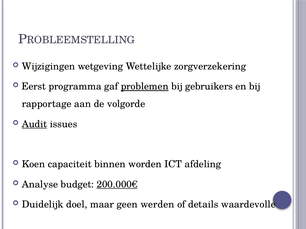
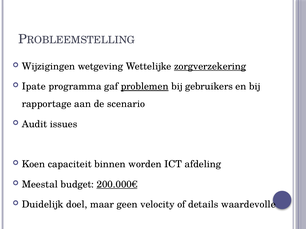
zorgverzekering underline: none -> present
Eerst: Eerst -> Ipate
volgorde: volgorde -> scenario
Audit underline: present -> none
Analyse: Analyse -> Meestal
werden: werden -> velocity
